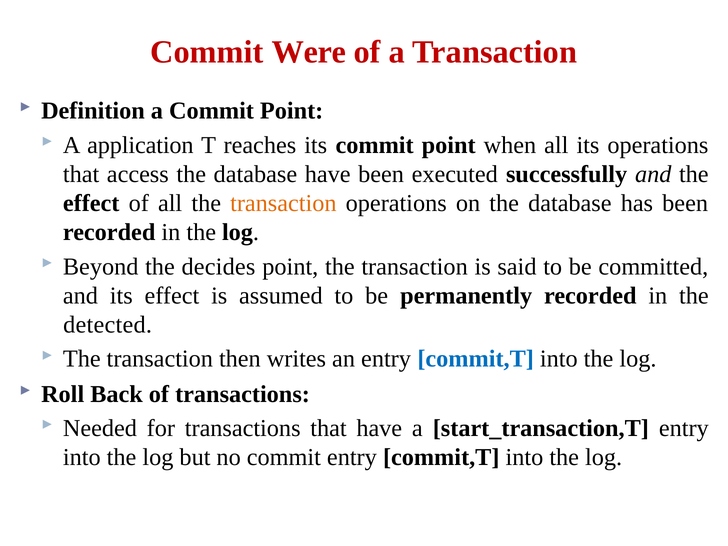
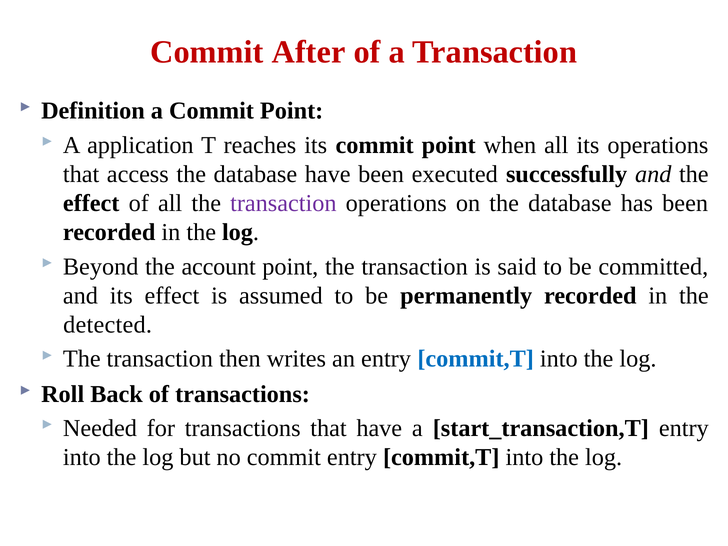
Were: Were -> After
transaction at (283, 203) colour: orange -> purple
decides: decides -> account
